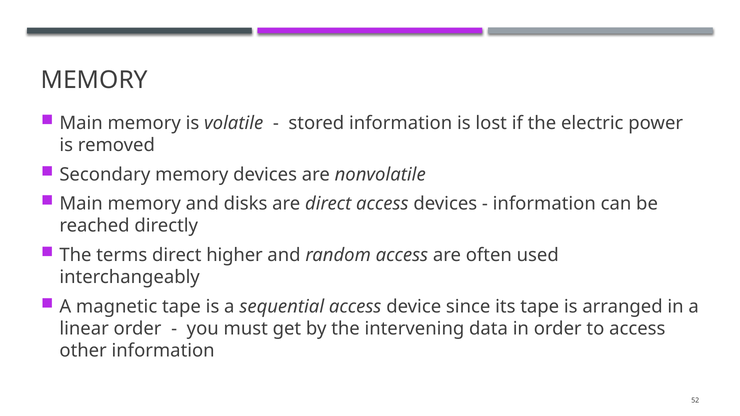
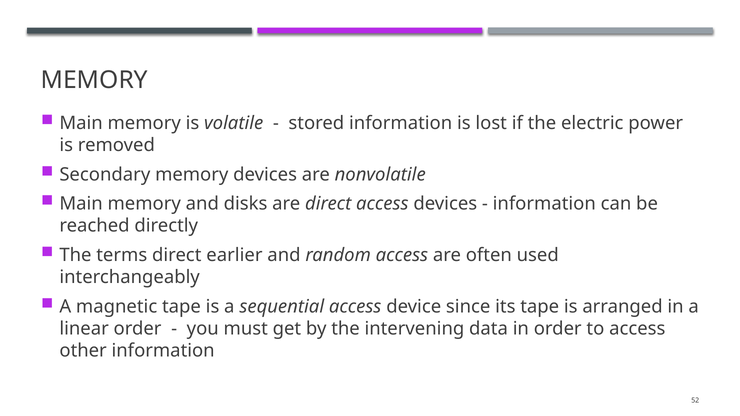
higher: higher -> earlier
